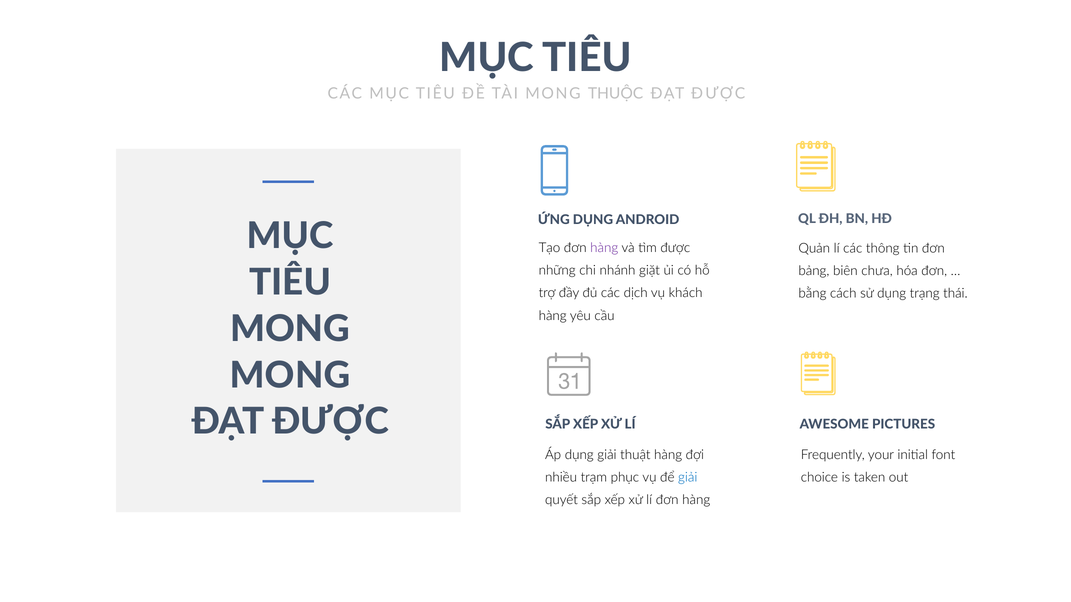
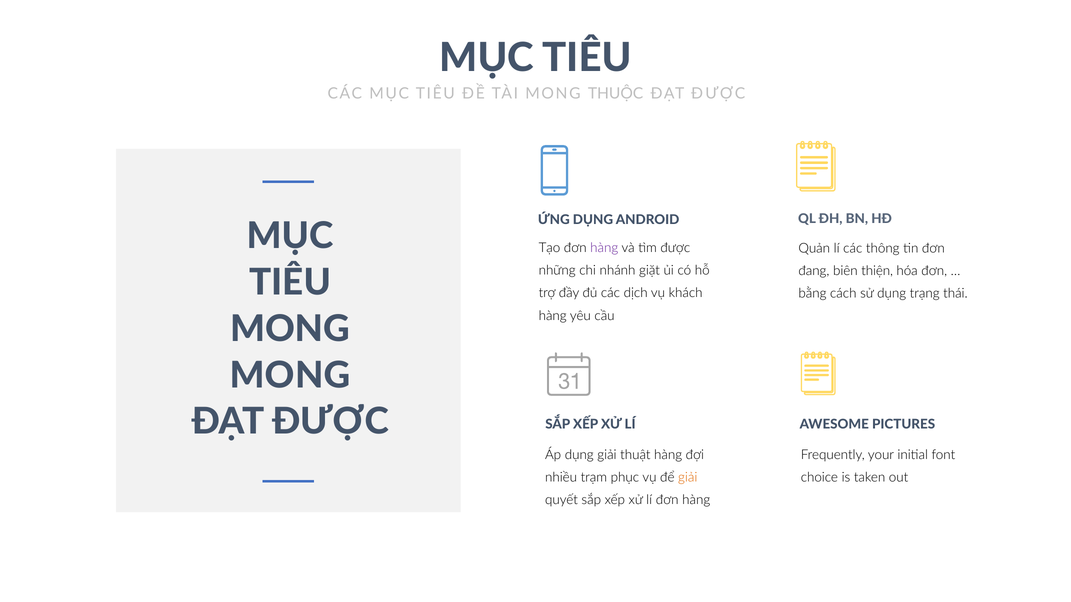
bảng: bảng -> đang
chưa: chưa -> thiện
giải at (688, 478) colour: blue -> orange
